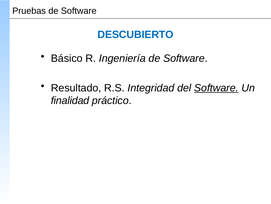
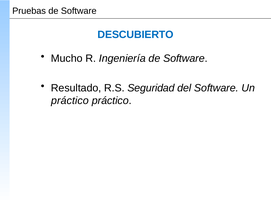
Básico: Básico -> Mucho
Integridad: Integridad -> Seguridad
Software at (216, 88) underline: present -> none
finalidad at (70, 100): finalidad -> práctico
